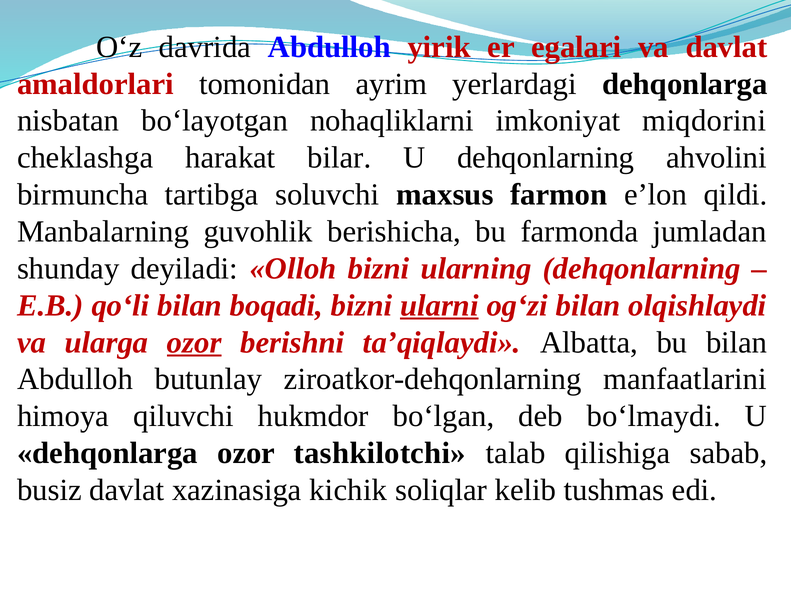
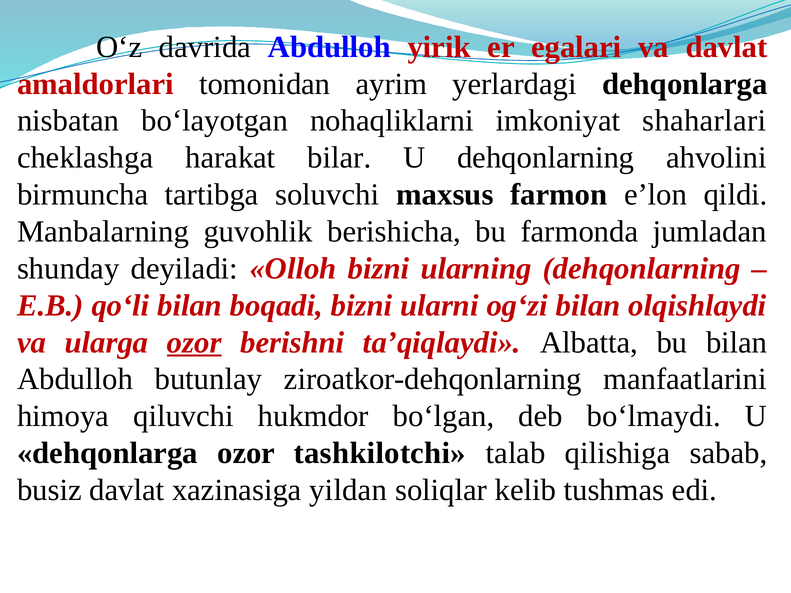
miqdorini: miqdorini -> shaharlari
ularni underline: present -> none
kichik: kichik -> yildan
